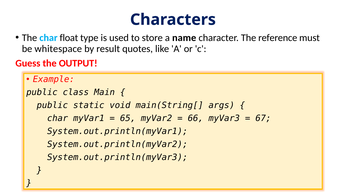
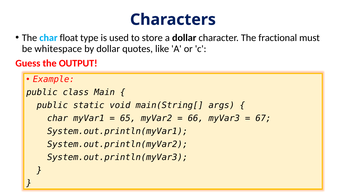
a name: name -> dollar
reference: reference -> fractional
by result: result -> dollar
